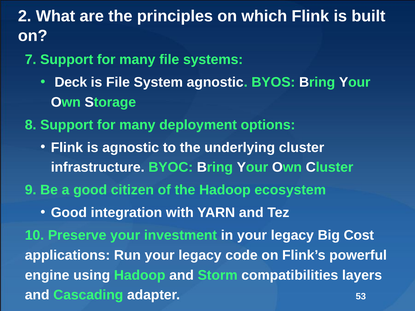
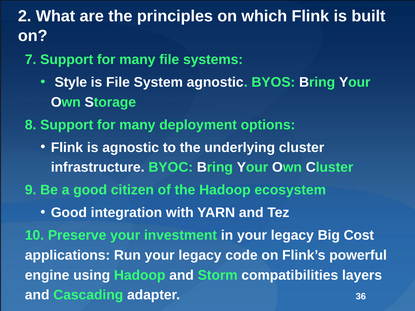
Deck: Deck -> Style
53: 53 -> 36
